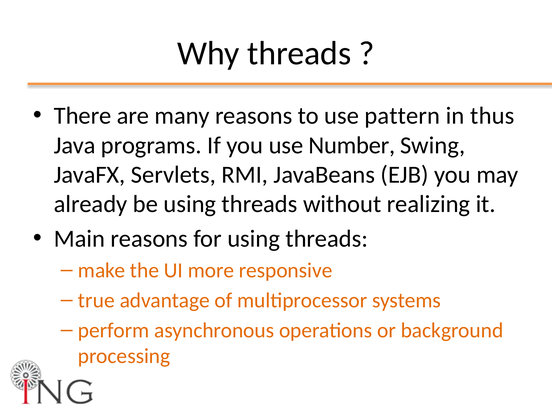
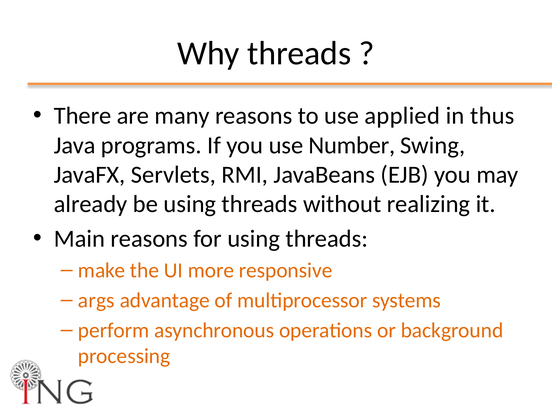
pattern: pattern -> applied
true: true -> args
